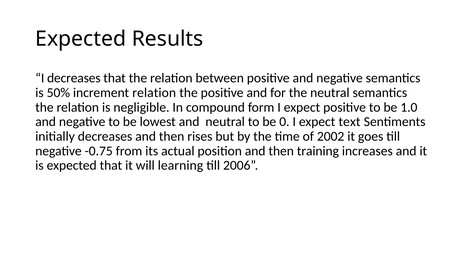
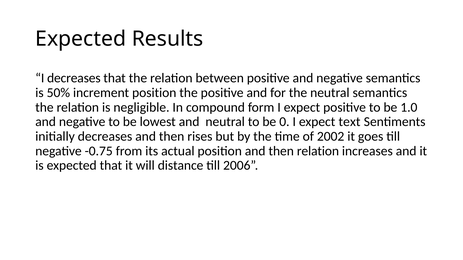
increment relation: relation -> position
then training: training -> relation
learning: learning -> distance
